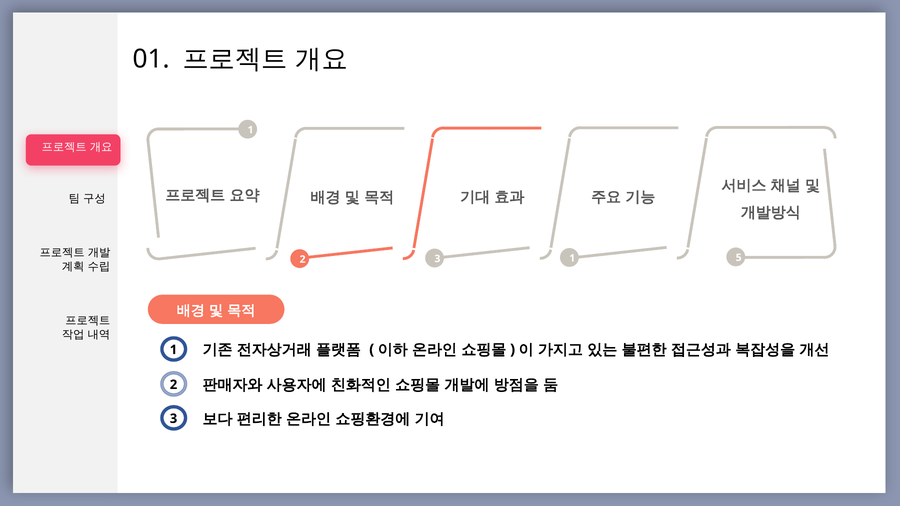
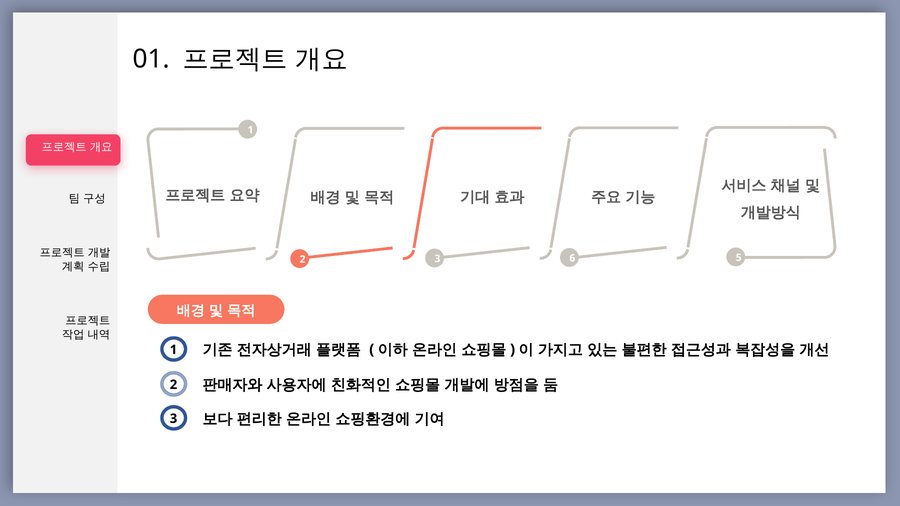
3 1: 1 -> 6
